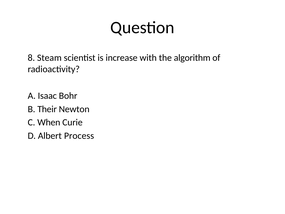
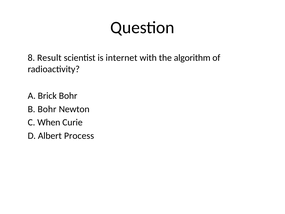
Steam: Steam -> Result
increase: increase -> internet
Isaac: Isaac -> Brick
B Their: Their -> Bohr
